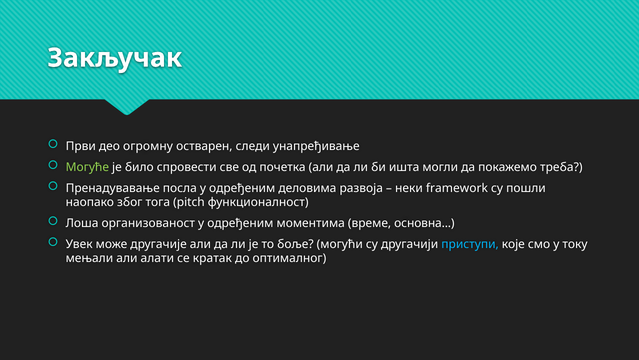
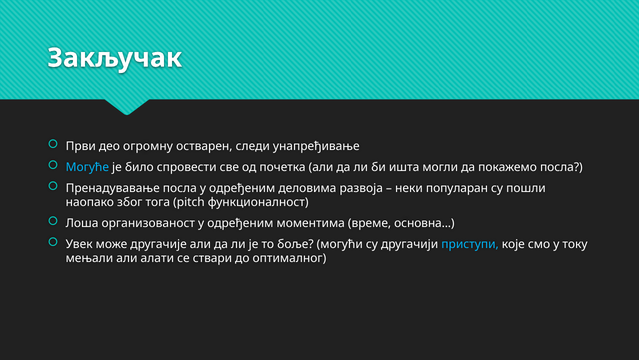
Могуће colour: light green -> light blue
покажемо треба: треба -> посла
framework: framework -> популаран
кратак: кратак -> ствари
